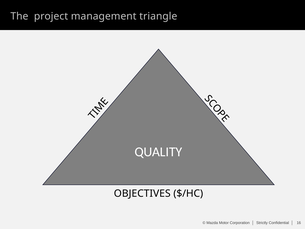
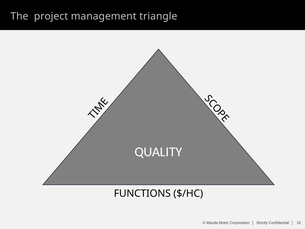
OBJECTIVES: OBJECTIVES -> FUNCTIONS
